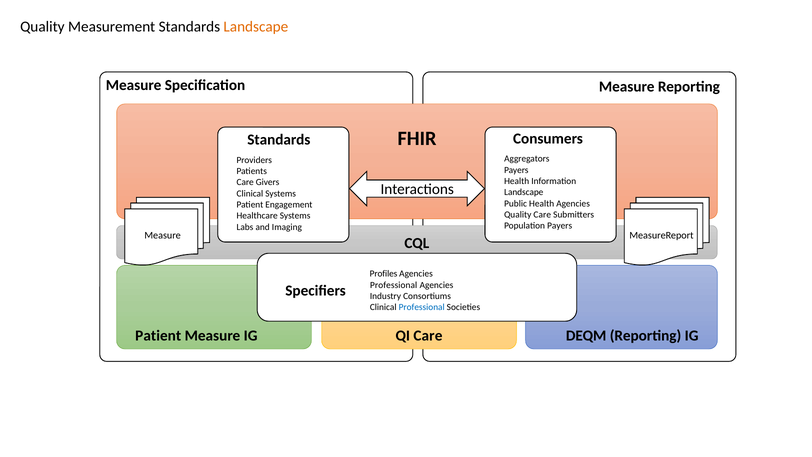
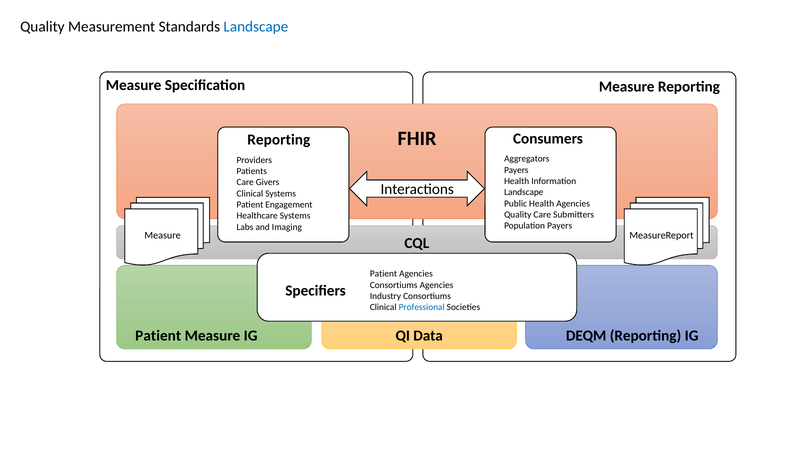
Landscape at (256, 27) colour: orange -> blue
Standards at (279, 140): Standards -> Reporting
Profiles at (384, 274): Profiles -> Patient
Professional at (394, 285): Professional -> Consortiums
QI Care: Care -> Data
